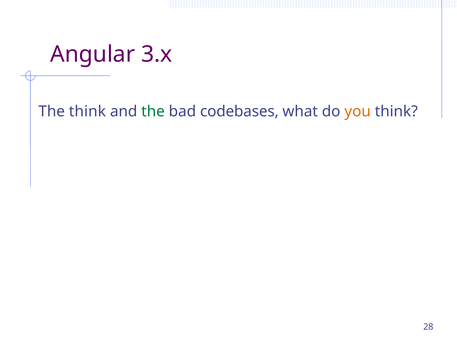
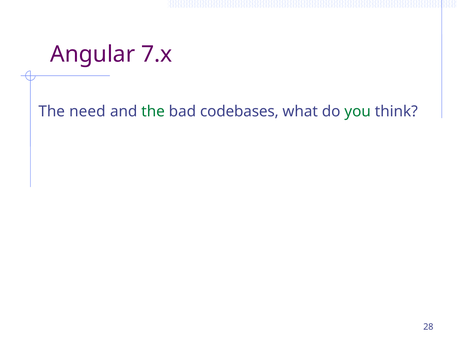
3.x: 3.x -> 7.x
The think: think -> need
you colour: orange -> green
